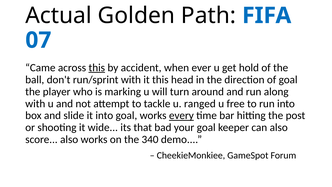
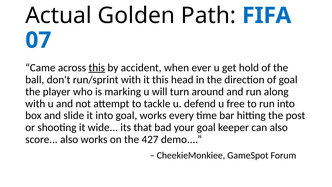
ranged: ranged -> defend
every underline: present -> none
340: 340 -> 427
